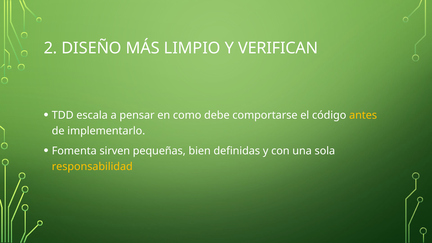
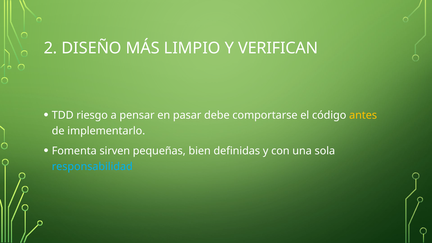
escala: escala -> riesgo
como: como -> pasar
responsabilidad colour: yellow -> light blue
